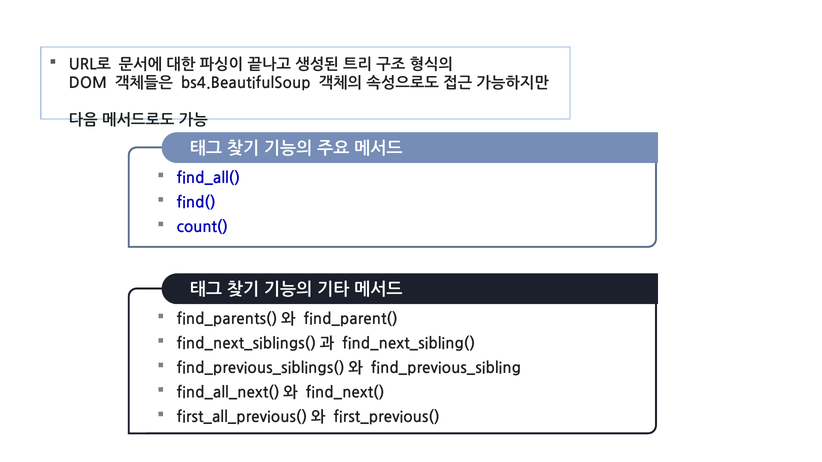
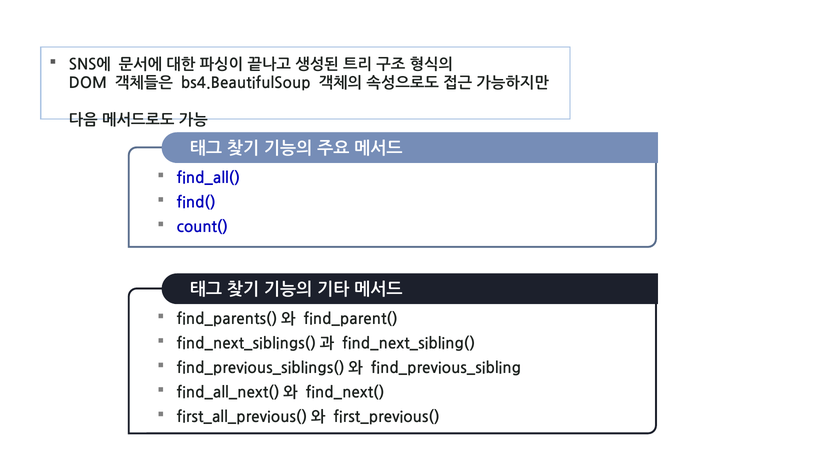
URL로: URL로 -> SNS에
